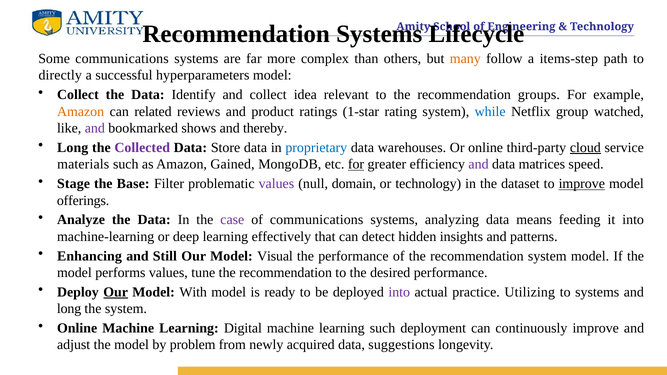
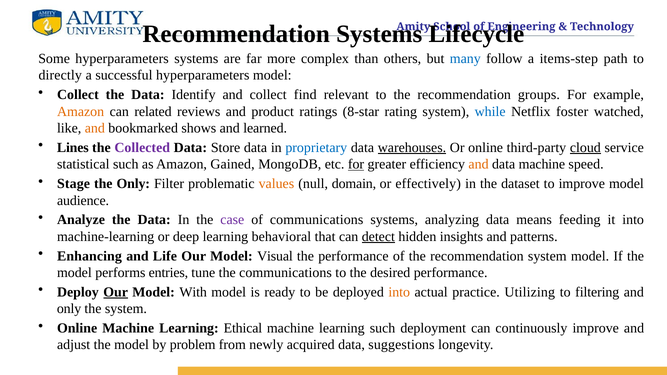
Some communications: communications -> hyperparameters
many colour: orange -> blue
idea: idea -> find
1-star: 1-star -> 8-star
group: group -> foster
and at (95, 128) colour: purple -> orange
thereby: thereby -> learned
Long at (73, 148): Long -> Lines
warehouses underline: none -> present
materials: materials -> statistical
and at (479, 164) colour: purple -> orange
data matrices: matrices -> machine
the Base: Base -> Only
values at (276, 184) colour: purple -> orange
or technology: technology -> effectively
improve at (582, 184) underline: present -> none
offerings: offerings -> audience
effectively: effectively -> behavioral
detect underline: none -> present
Still: Still -> Life
performs values: values -> entries
tune the recommendation: recommendation -> communications
into at (399, 292) colour: purple -> orange
to systems: systems -> filtering
long at (69, 309): long -> only
Digital: Digital -> Ethical
